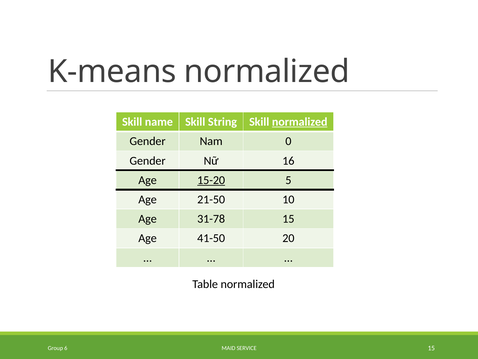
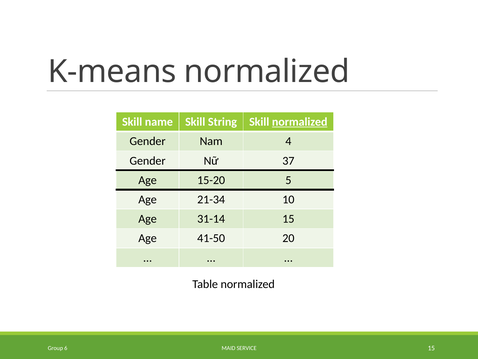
0: 0 -> 4
16: 16 -> 37
15-20 underline: present -> none
21-50: 21-50 -> 21-34
31-78: 31-78 -> 31-14
